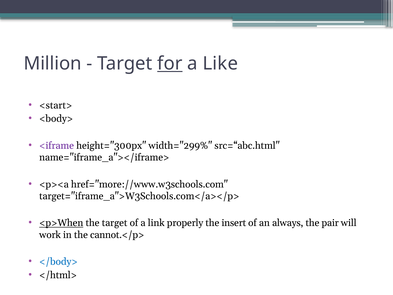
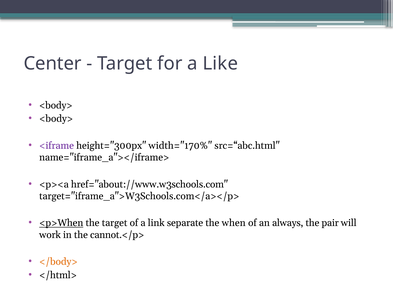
Million: Million -> Center
for underline: present -> none
<start> at (56, 105): <start> -> <body>
width="299%: width="299% -> width="170%
href="more://www.w3schools.com: href="more://www.w3schools.com -> href="about://www.w3schools.com
properly: properly -> separate
insert: insert -> when
</body> colour: blue -> orange
